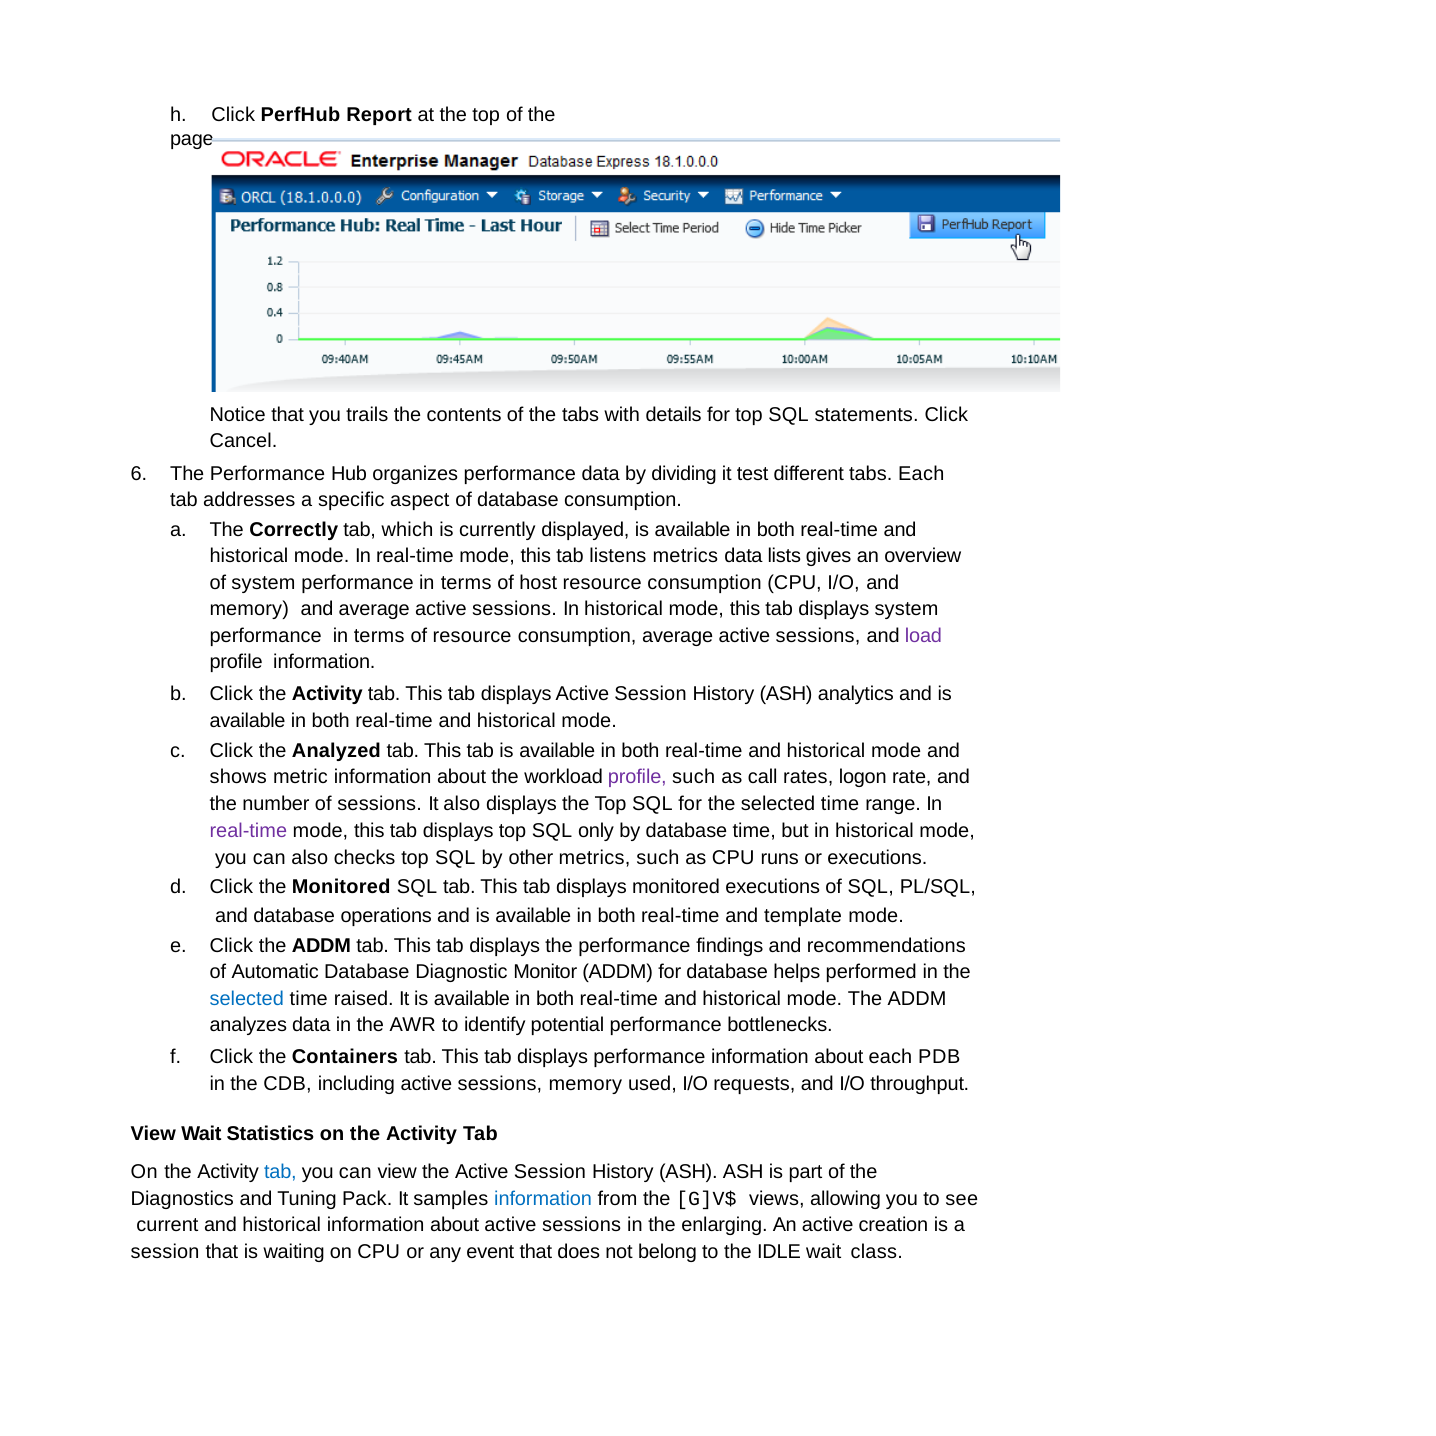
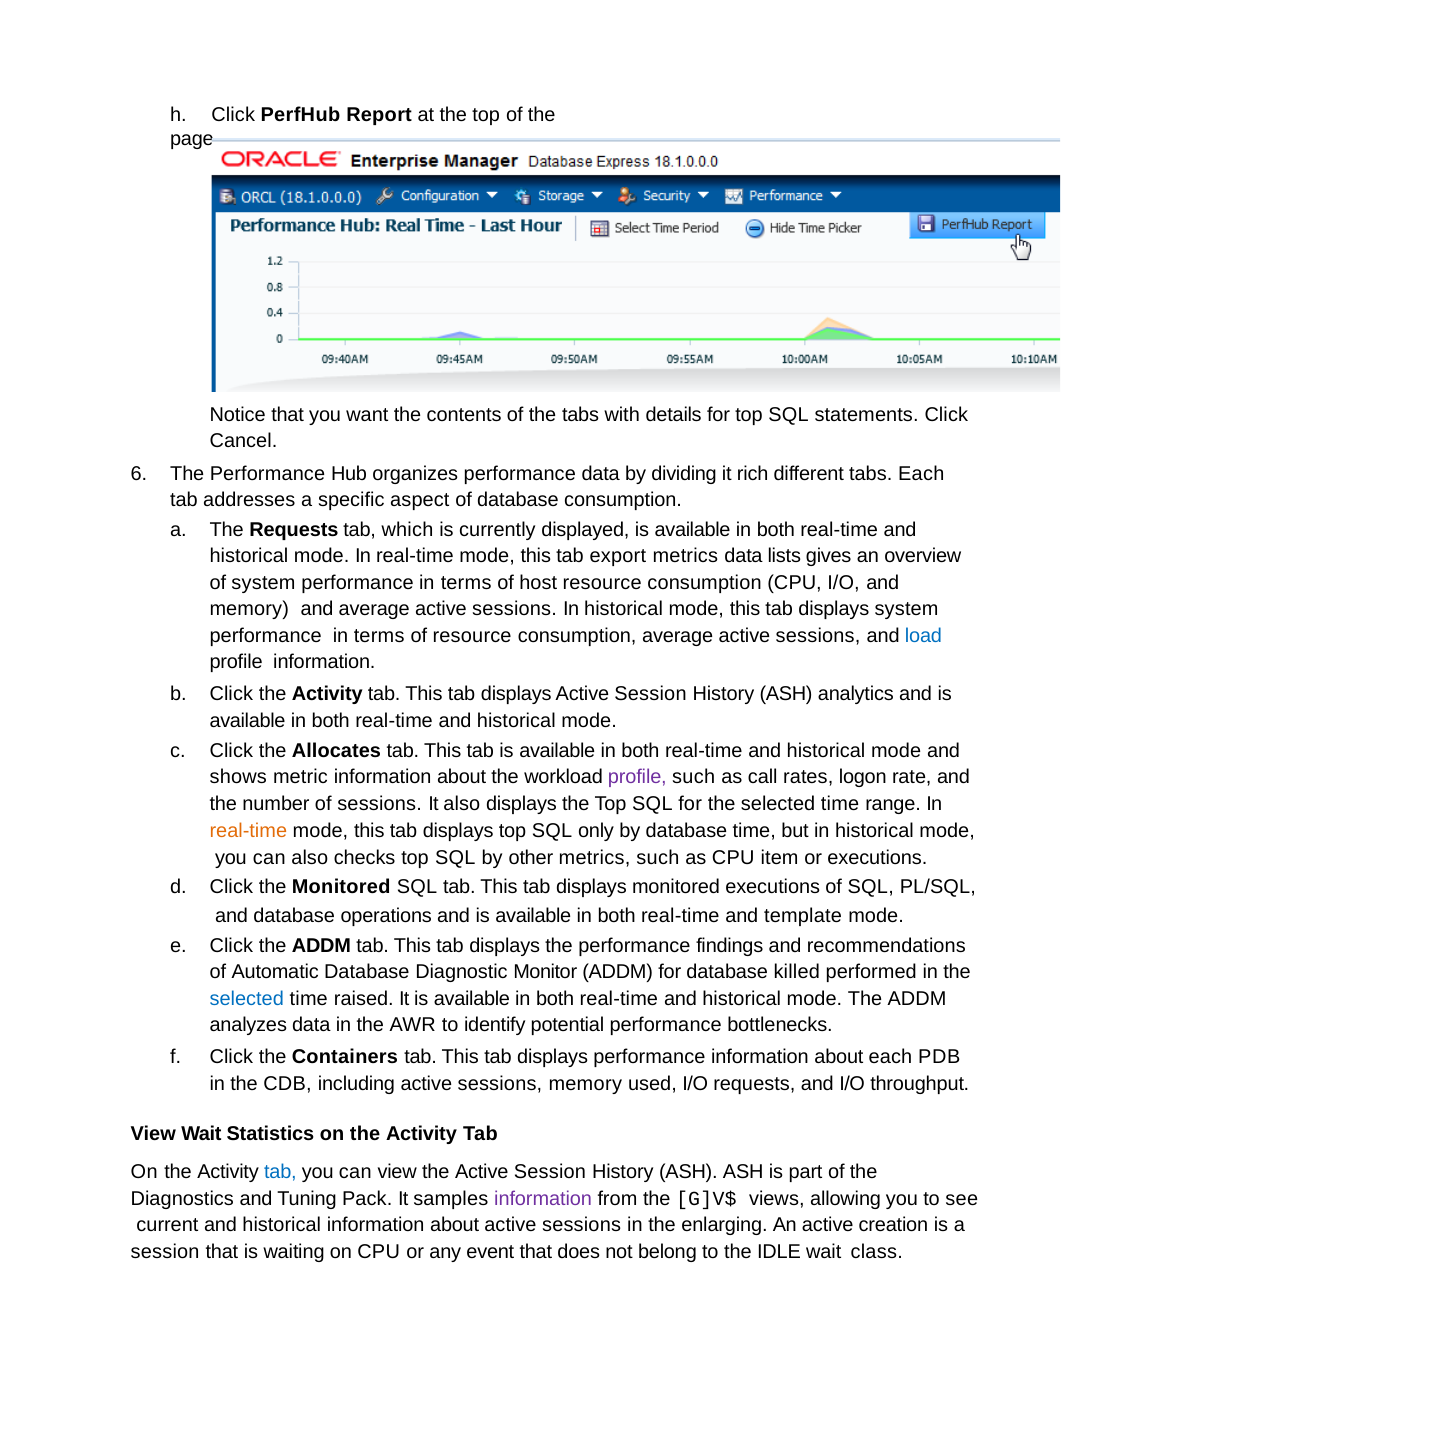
trails: trails -> want
test: test -> rich
The Correctly: Correctly -> Requests
listens: listens -> export
load colour: purple -> blue
Analyzed: Analyzed -> Allocates
real-time at (248, 831) colour: purple -> orange
runs: runs -> item
helps: helps -> killed
information at (543, 1198) colour: blue -> purple
